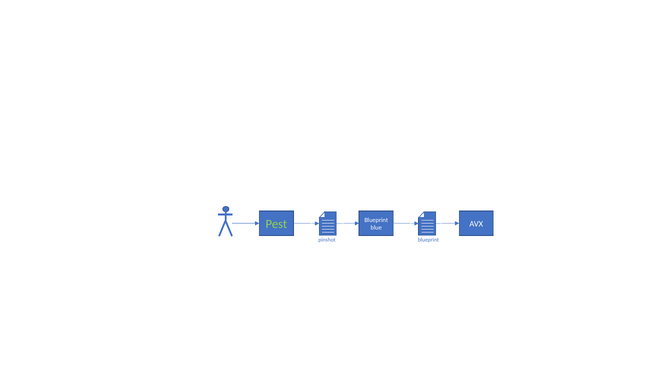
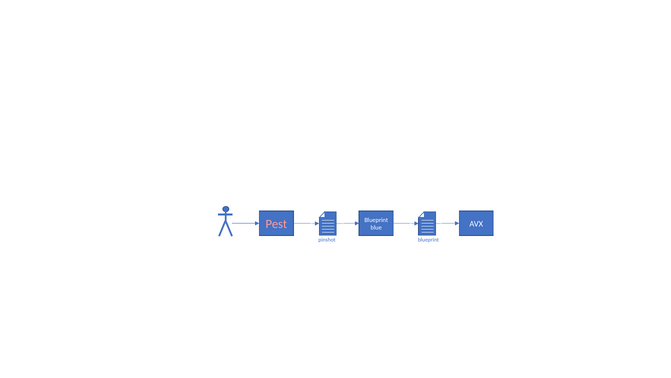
Pest colour: light green -> pink
